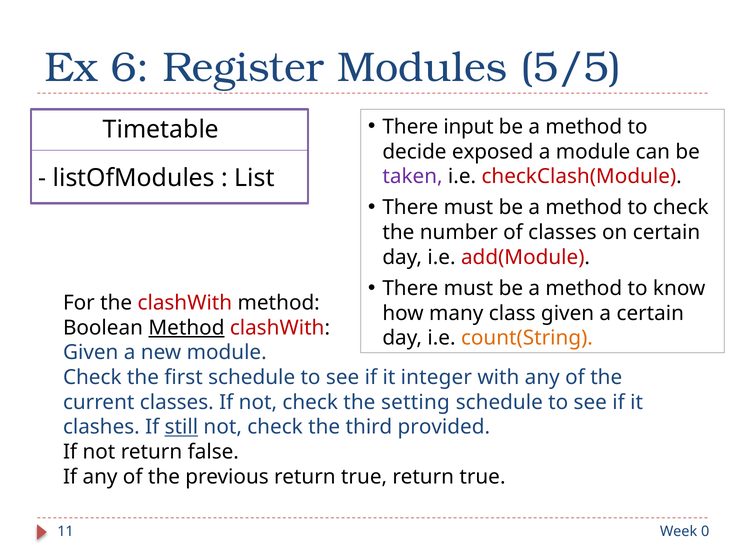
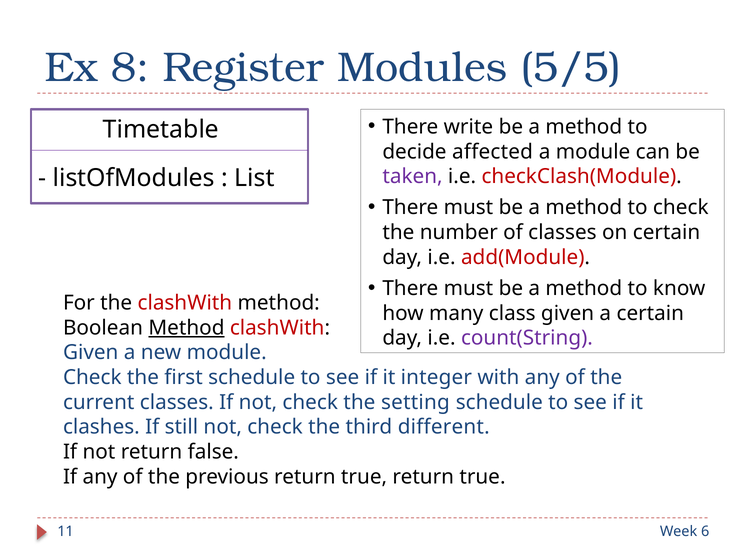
6: 6 -> 8
input: input -> write
exposed: exposed -> affected
count(String colour: orange -> purple
still underline: present -> none
provided: provided -> different
0: 0 -> 6
